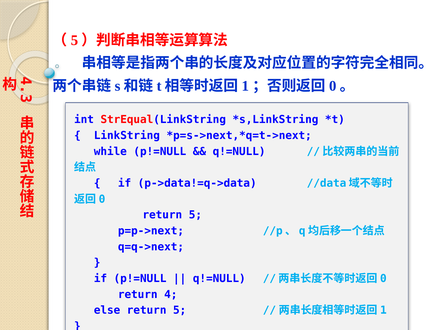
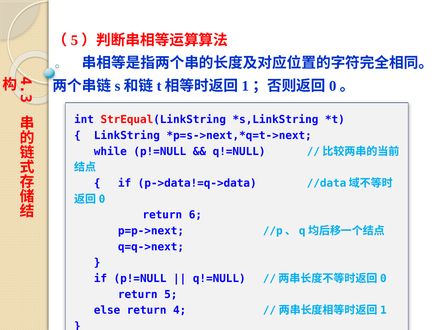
5 at (195, 214): 5 -> 6
return 4: 4 -> 5
else return 5: 5 -> 4
